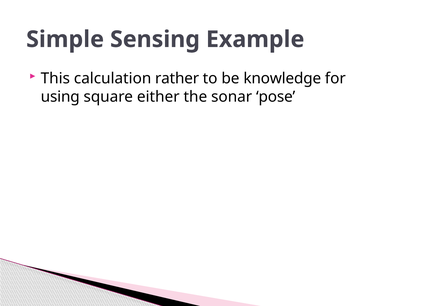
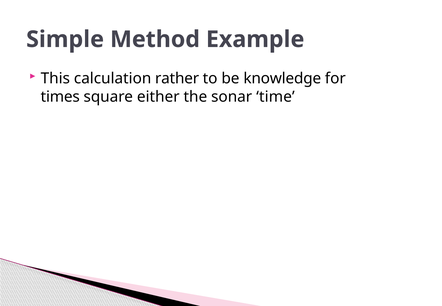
Sensing: Sensing -> Method
using: using -> times
pose: pose -> time
